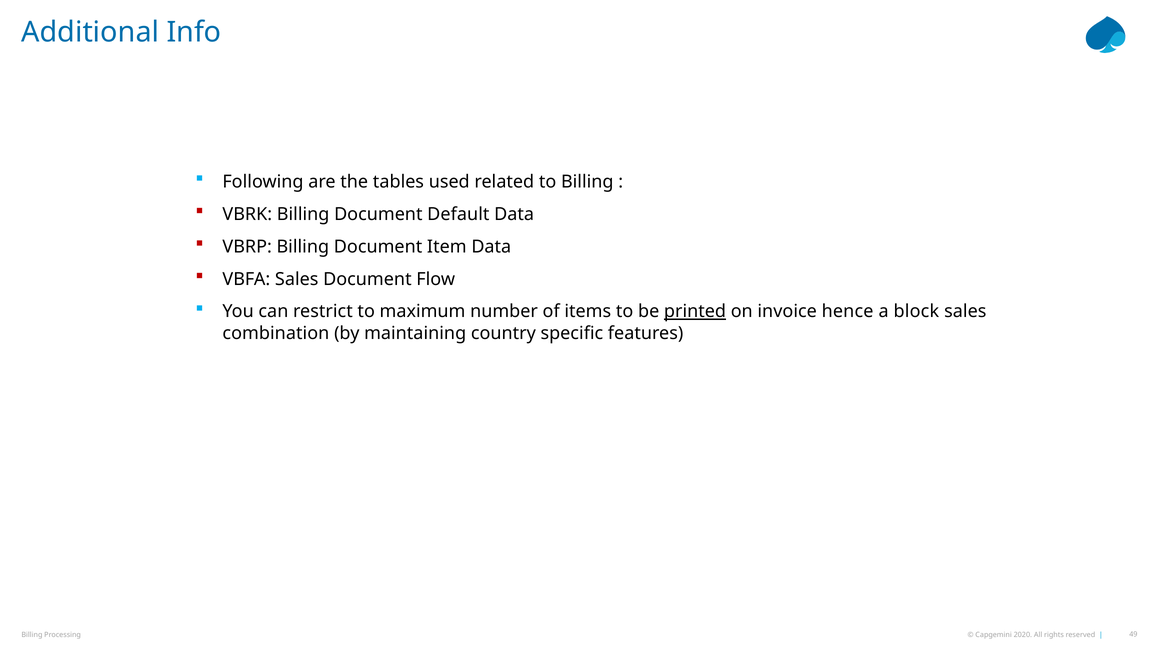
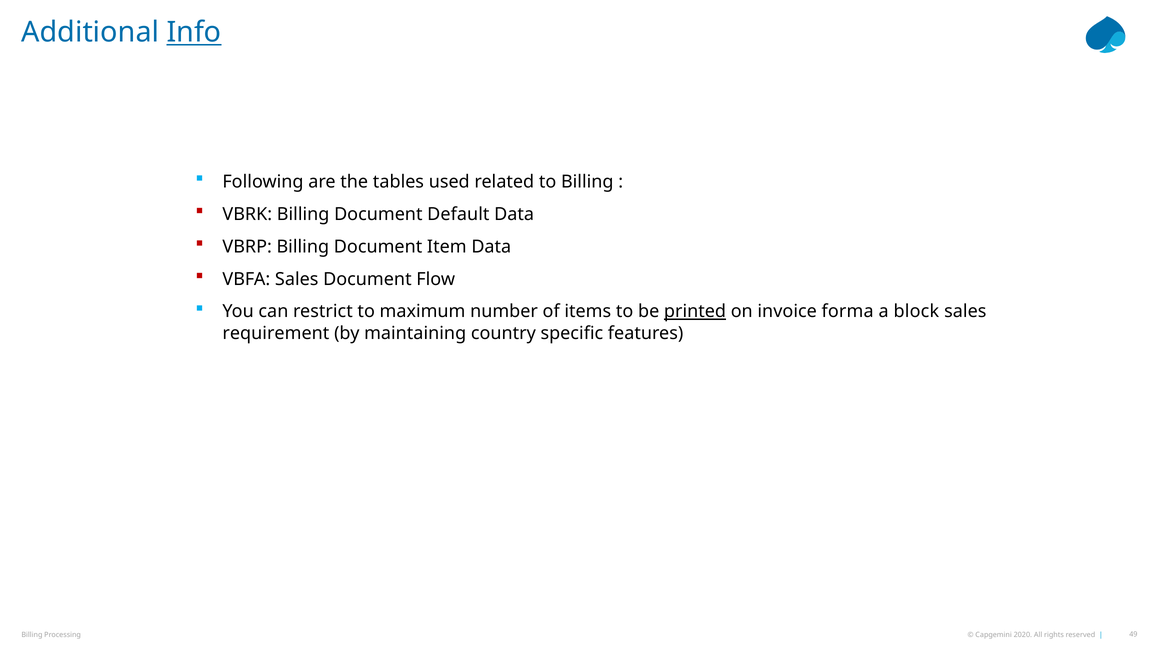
Info underline: none -> present
hence: hence -> forma
combination: combination -> requirement
